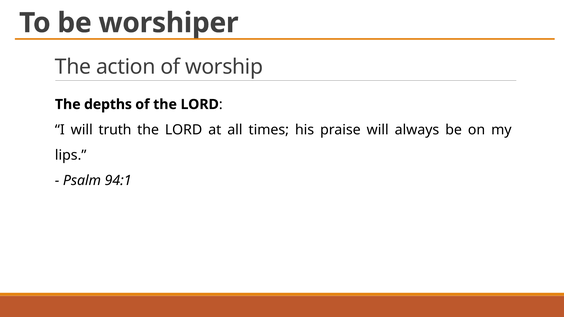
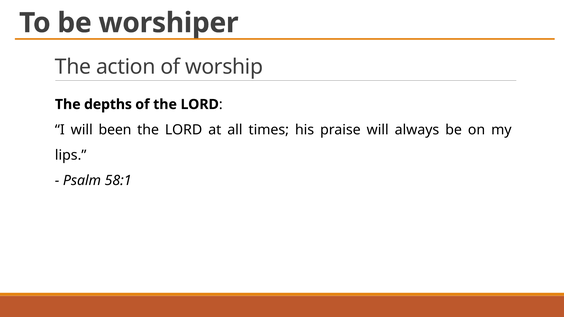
truth: truth -> been
94:1: 94:1 -> 58:1
